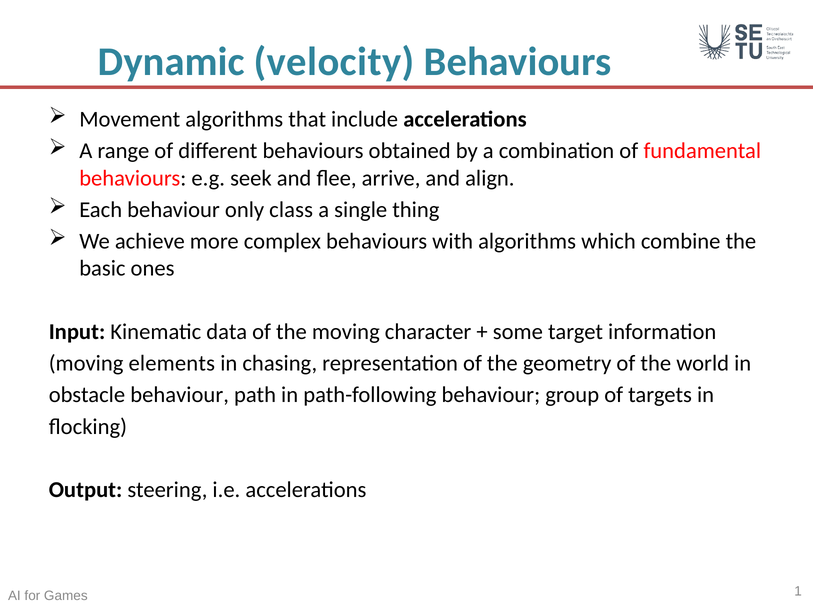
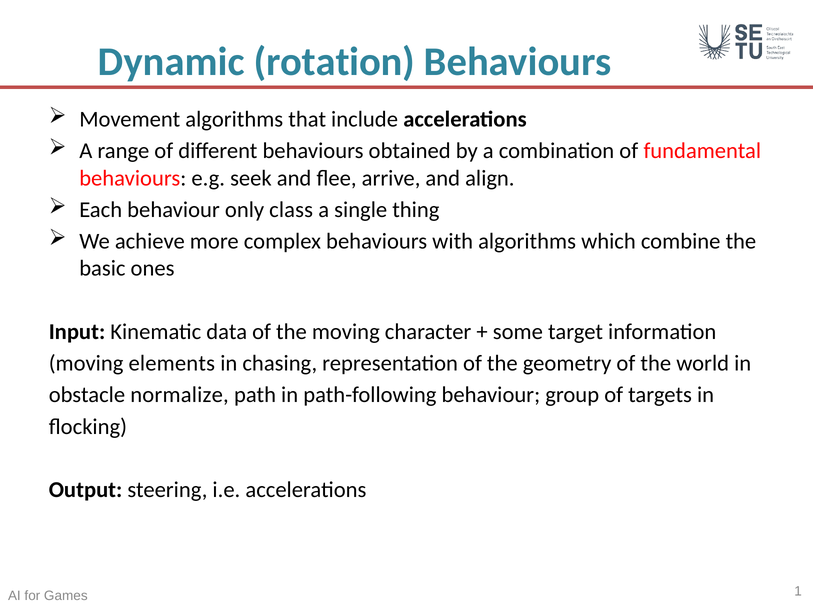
velocity: velocity -> rotation
obstacle behaviour: behaviour -> normalize
